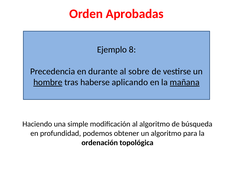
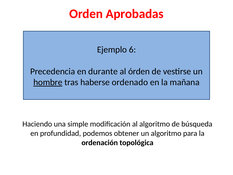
8: 8 -> 6
sobre: sobre -> órden
aplicando: aplicando -> ordenado
mañana underline: present -> none
